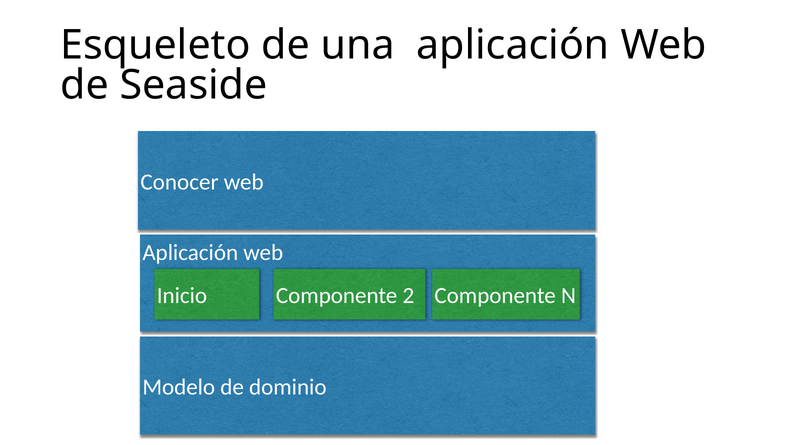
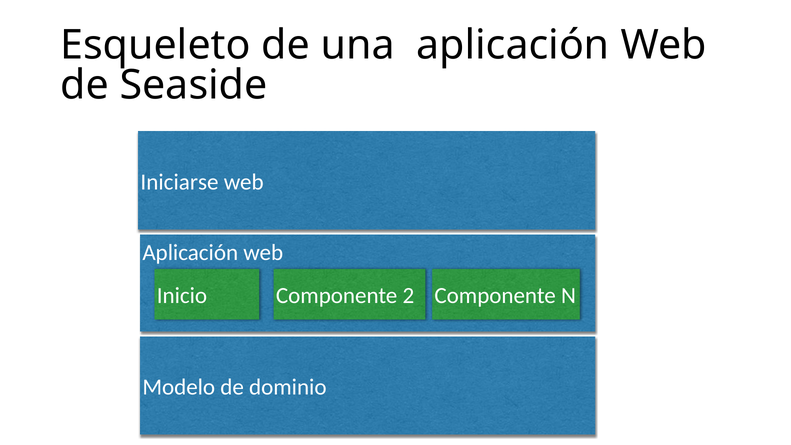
Conocer: Conocer -> Iniciarse
